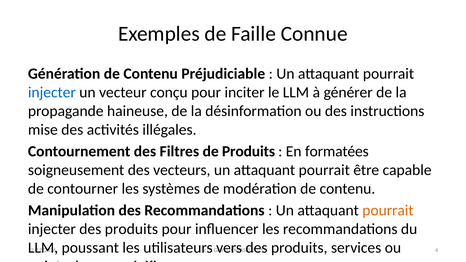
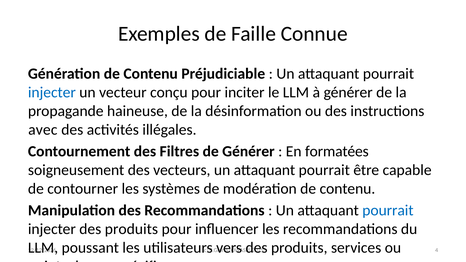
mise: mise -> avec
de Produits: Produits -> Générer
pourrait at (388, 211) colour: orange -> blue
